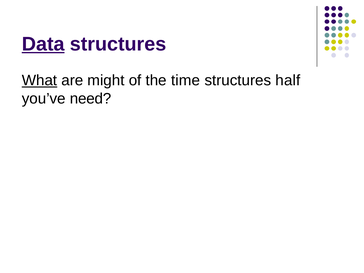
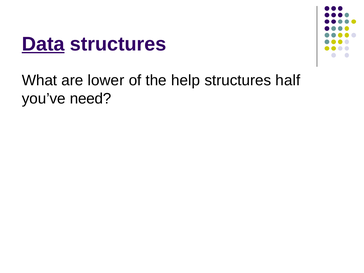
What underline: present -> none
might: might -> lower
time: time -> help
